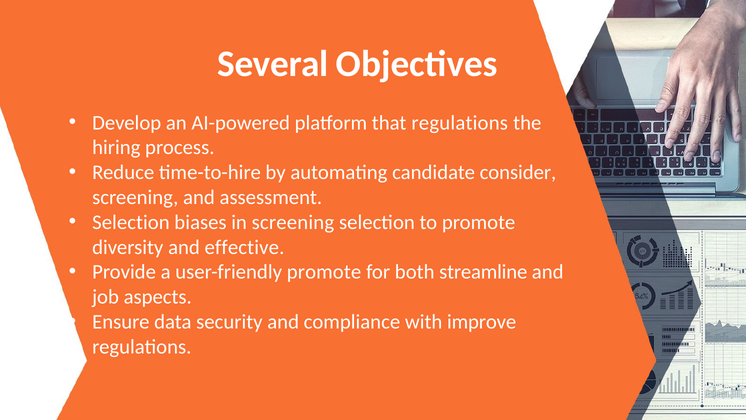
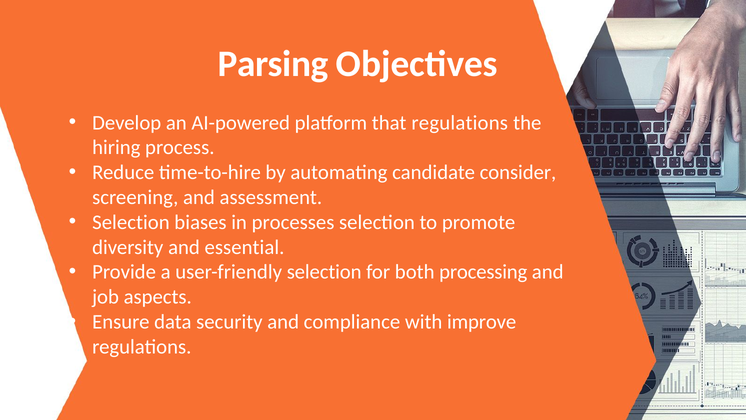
Several: Several -> Parsing
in screening: screening -> processes
effective: effective -> essential
user-friendly promote: promote -> selection
streamline: streamline -> processing
